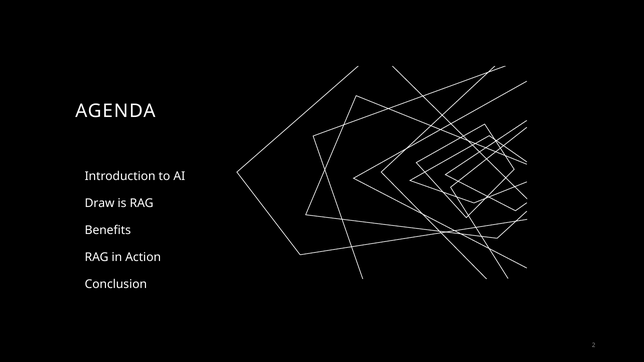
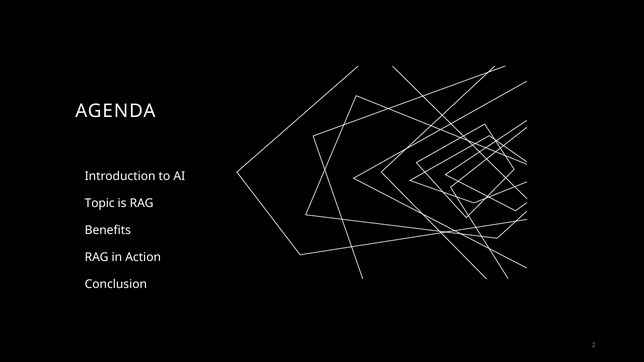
Draw: Draw -> Topic
